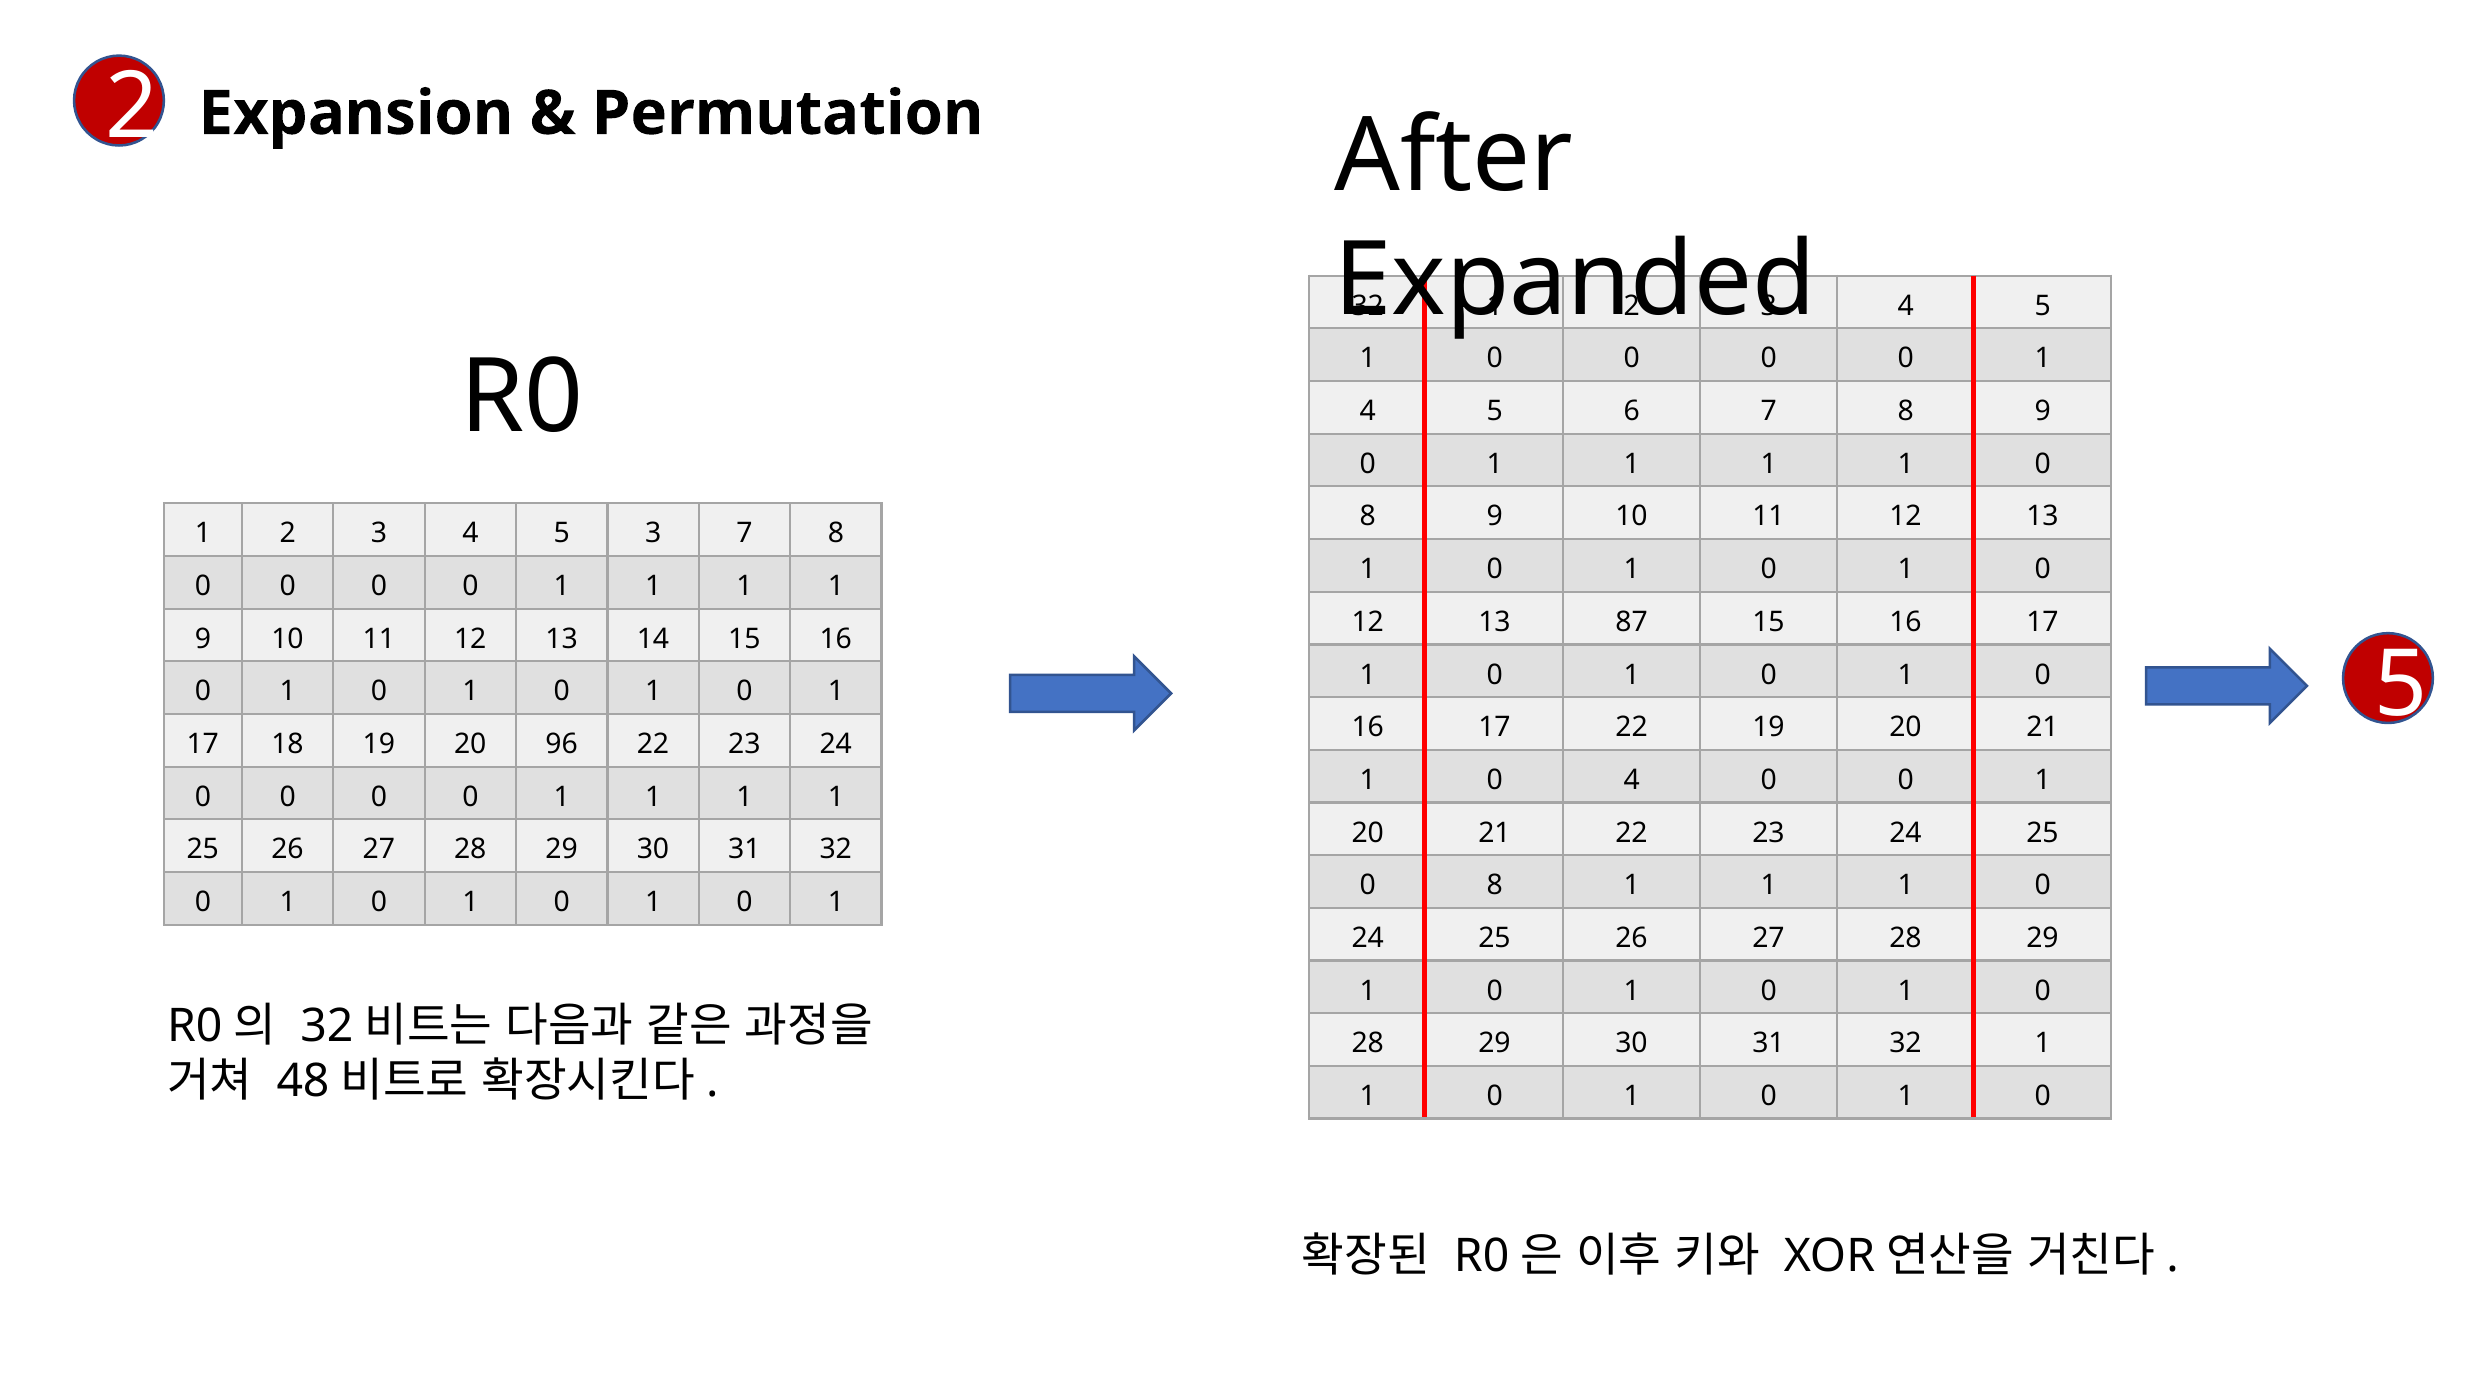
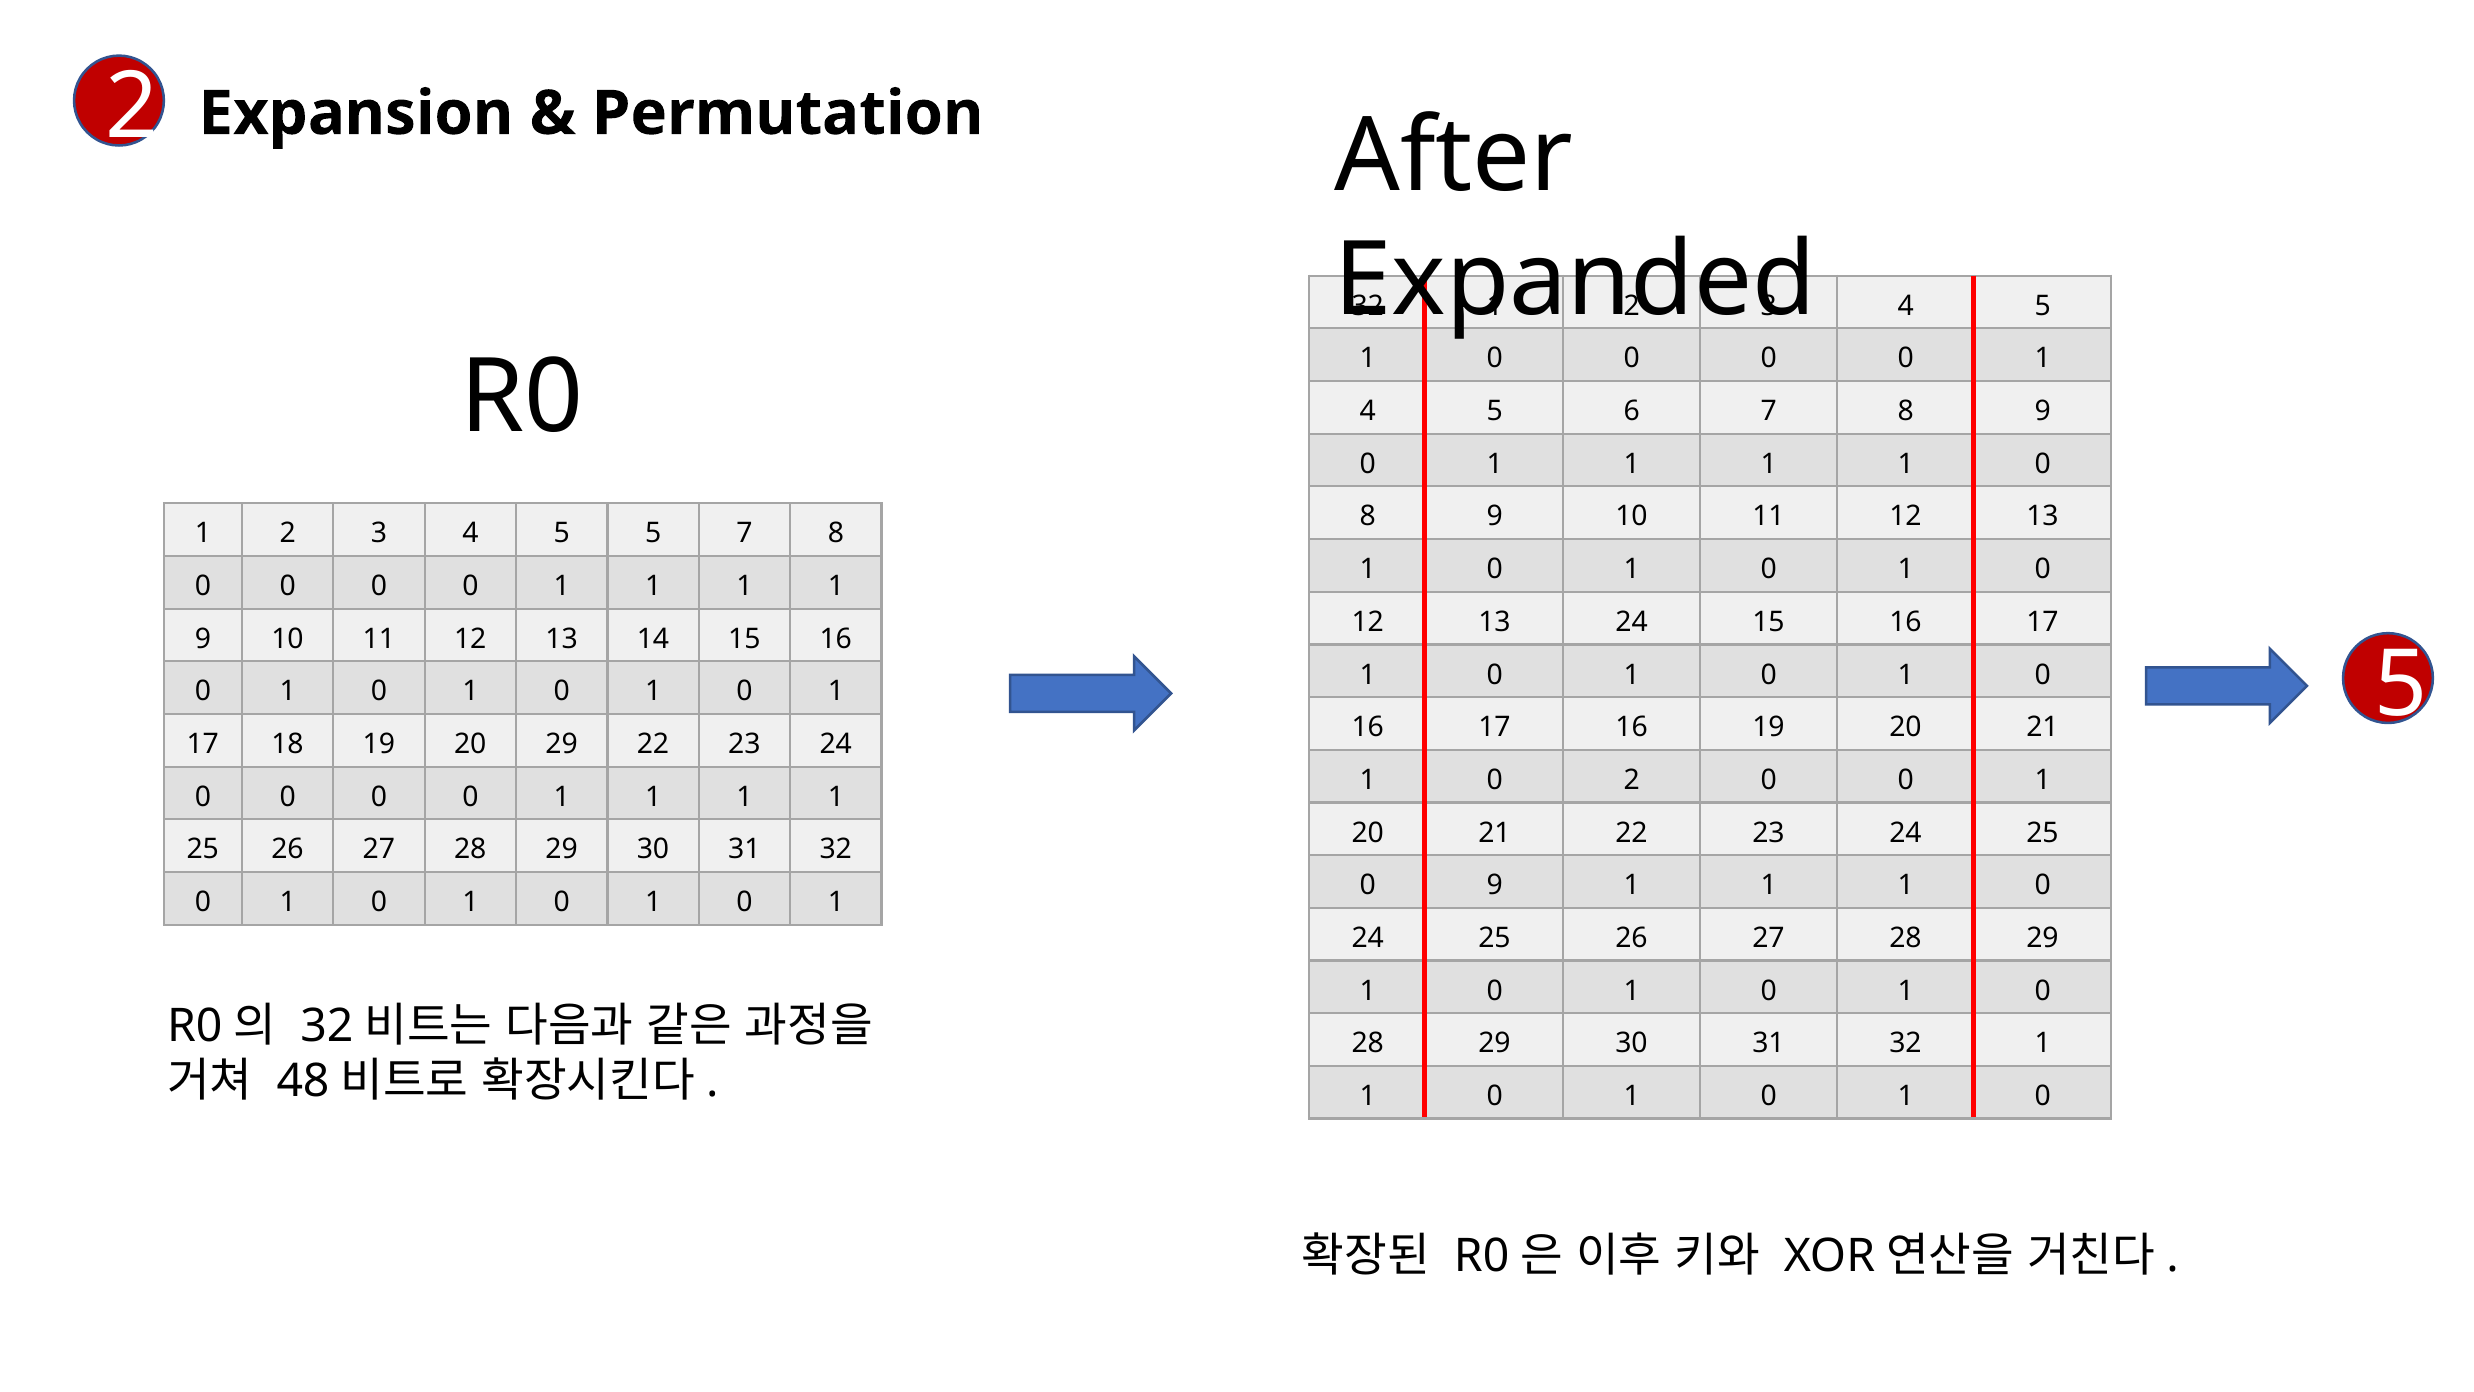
5 3: 3 -> 5
13 87: 87 -> 24
17 22: 22 -> 16
20 96: 96 -> 29
0 4: 4 -> 2
8 at (1495, 885): 8 -> 9
